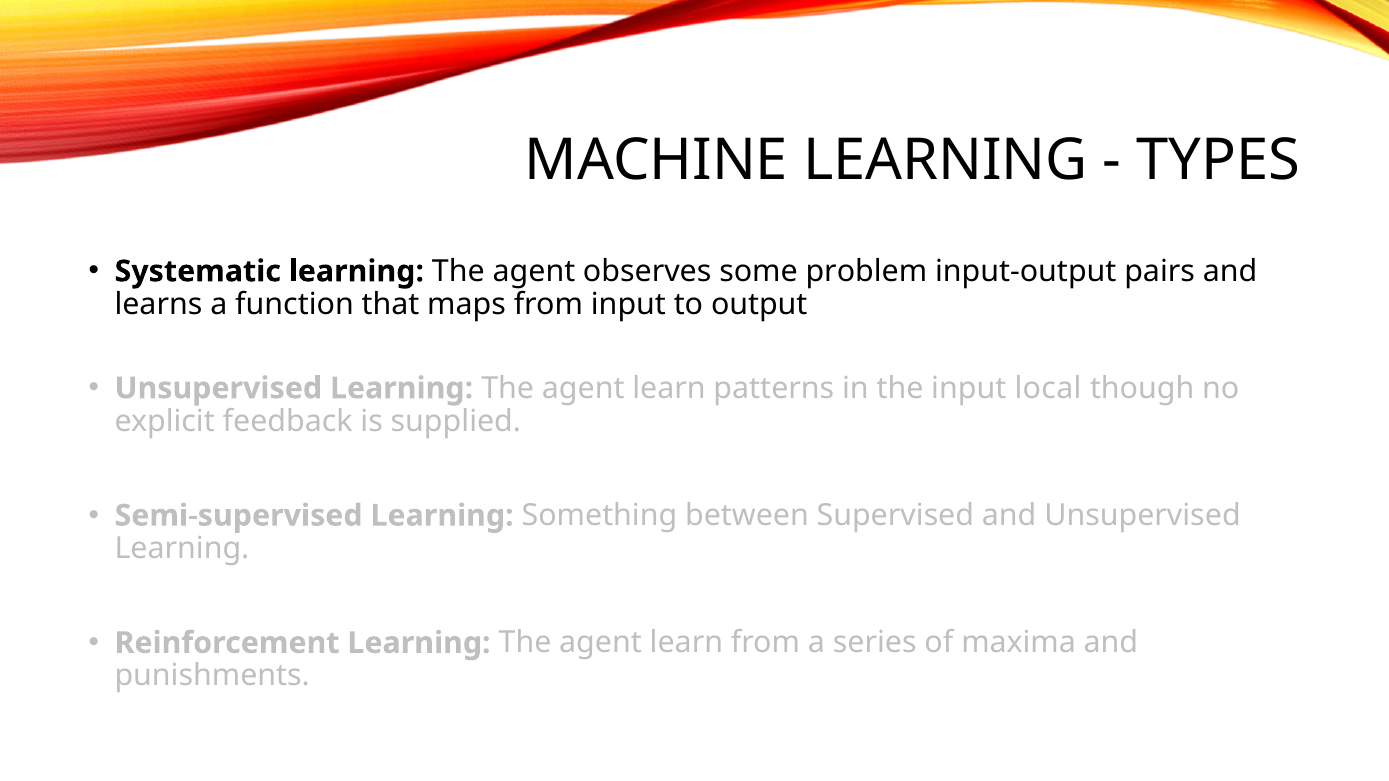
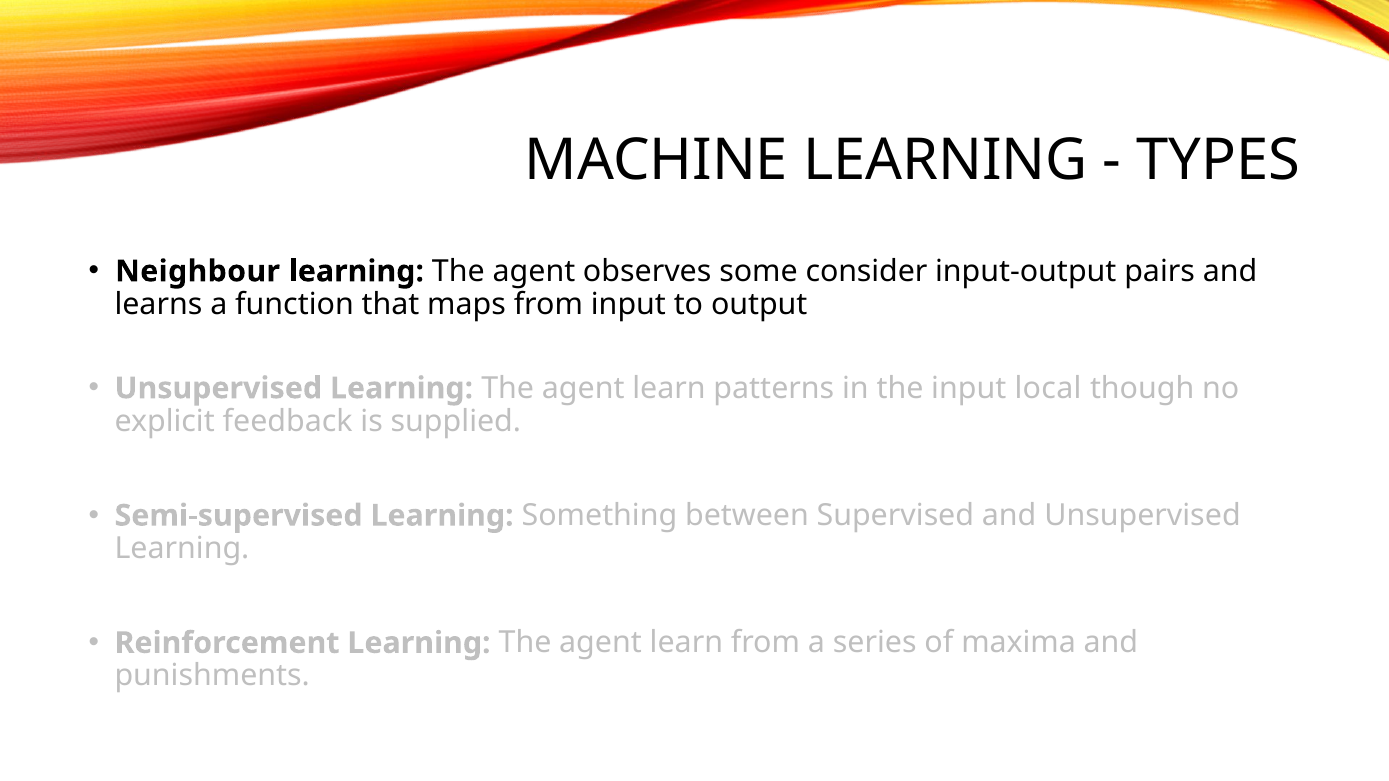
Systematic: Systematic -> Neighbour
problem: problem -> consider
